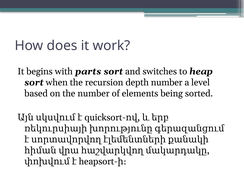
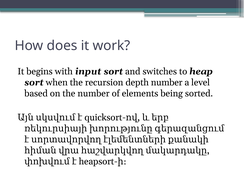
parts: parts -> input
